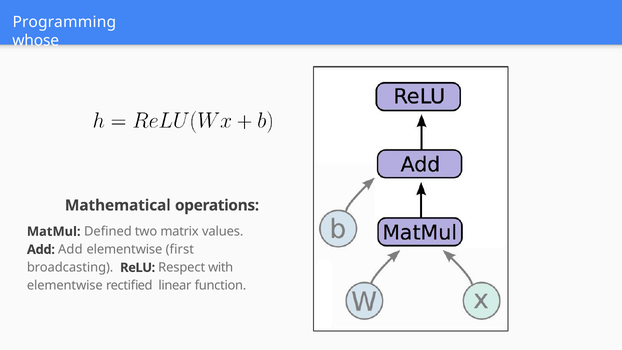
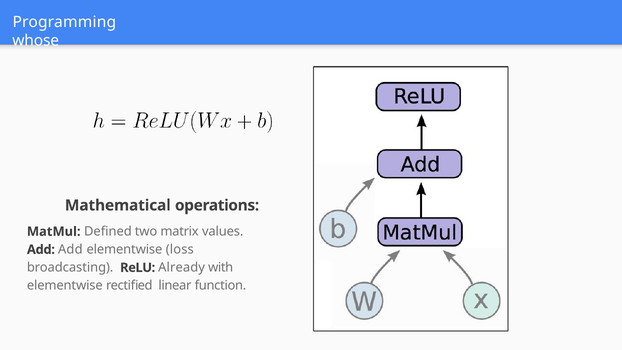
first: first -> loss
Respect: Respect -> Already
